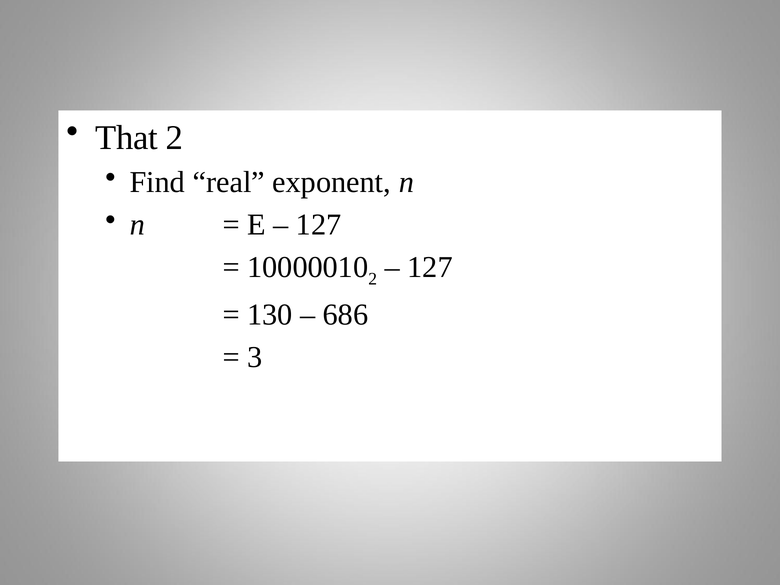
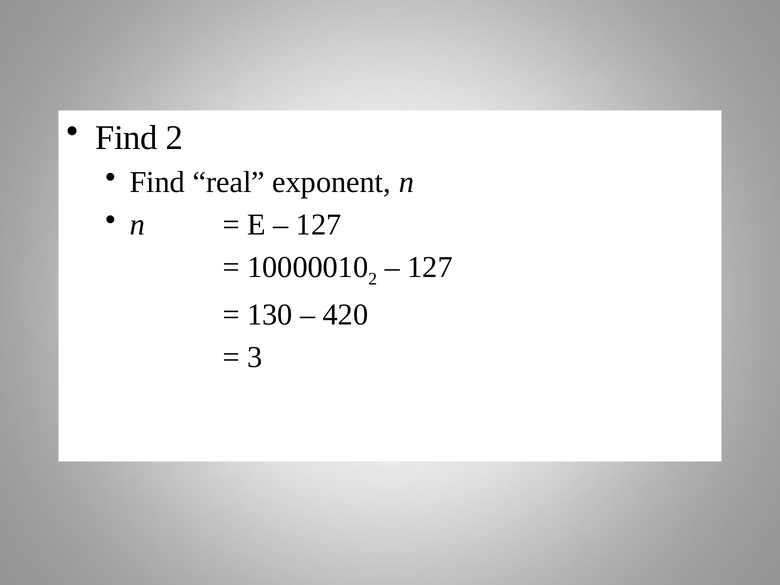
That at (127, 138): That -> Find
686: 686 -> 420
